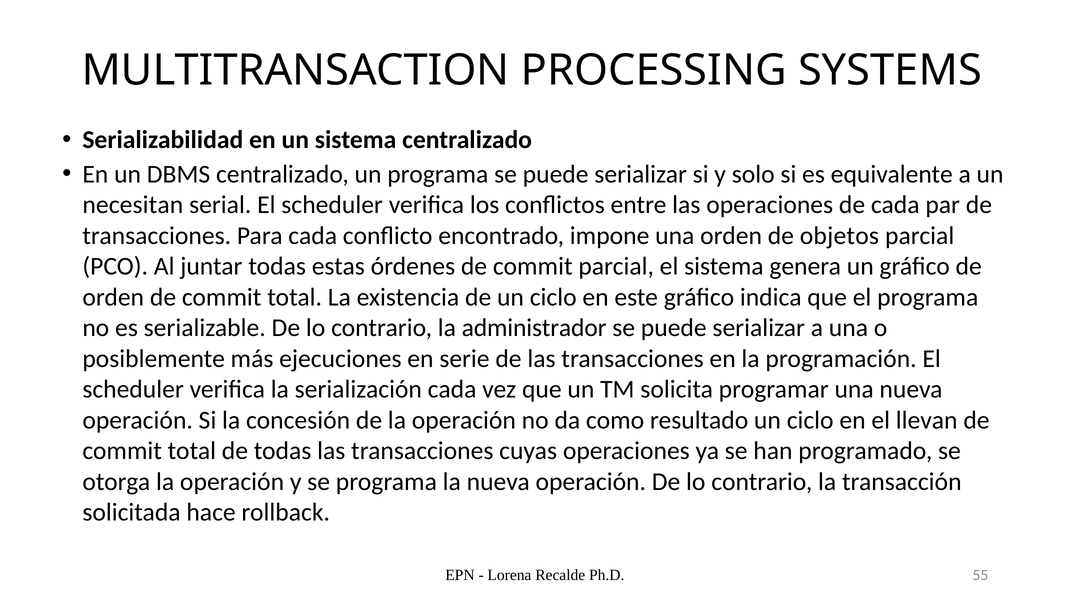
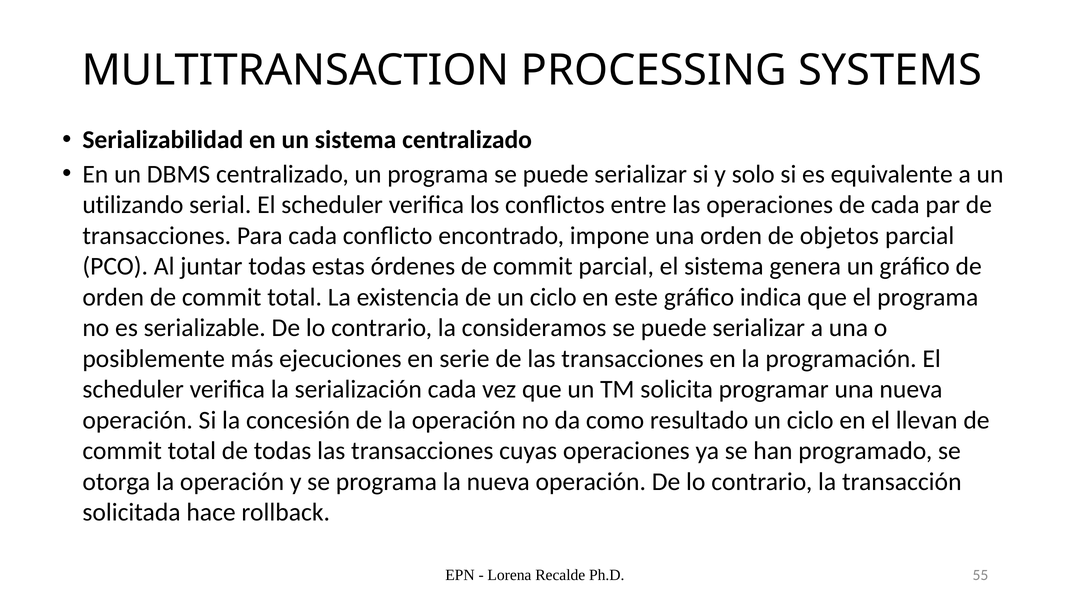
necesitan: necesitan -> utilizando
administrador: administrador -> consideramos
